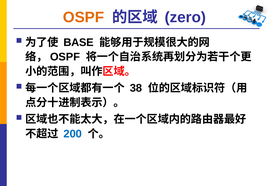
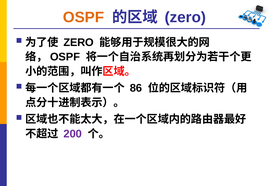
BASE at (79, 42): BASE -> ZERO
38: 38 -> 86
200 colour: blue -> purple
